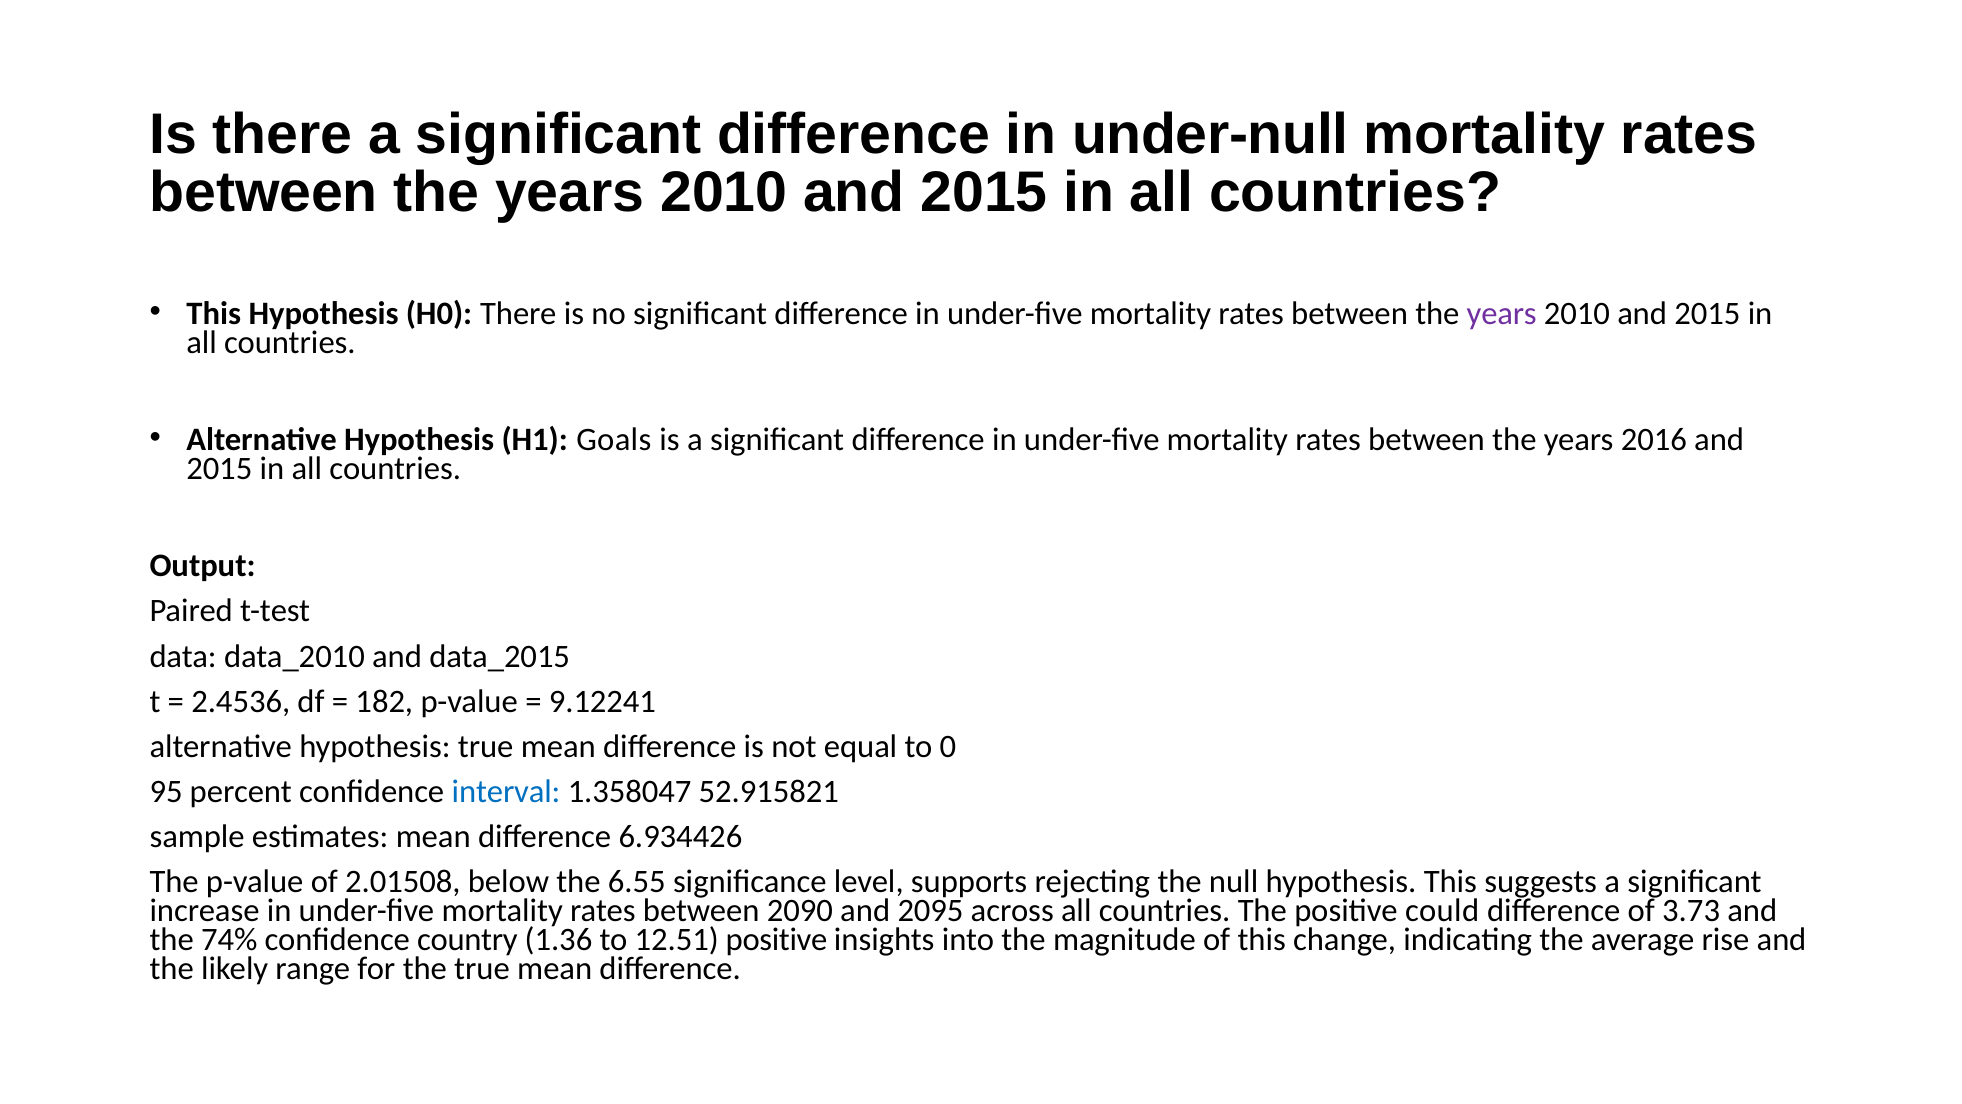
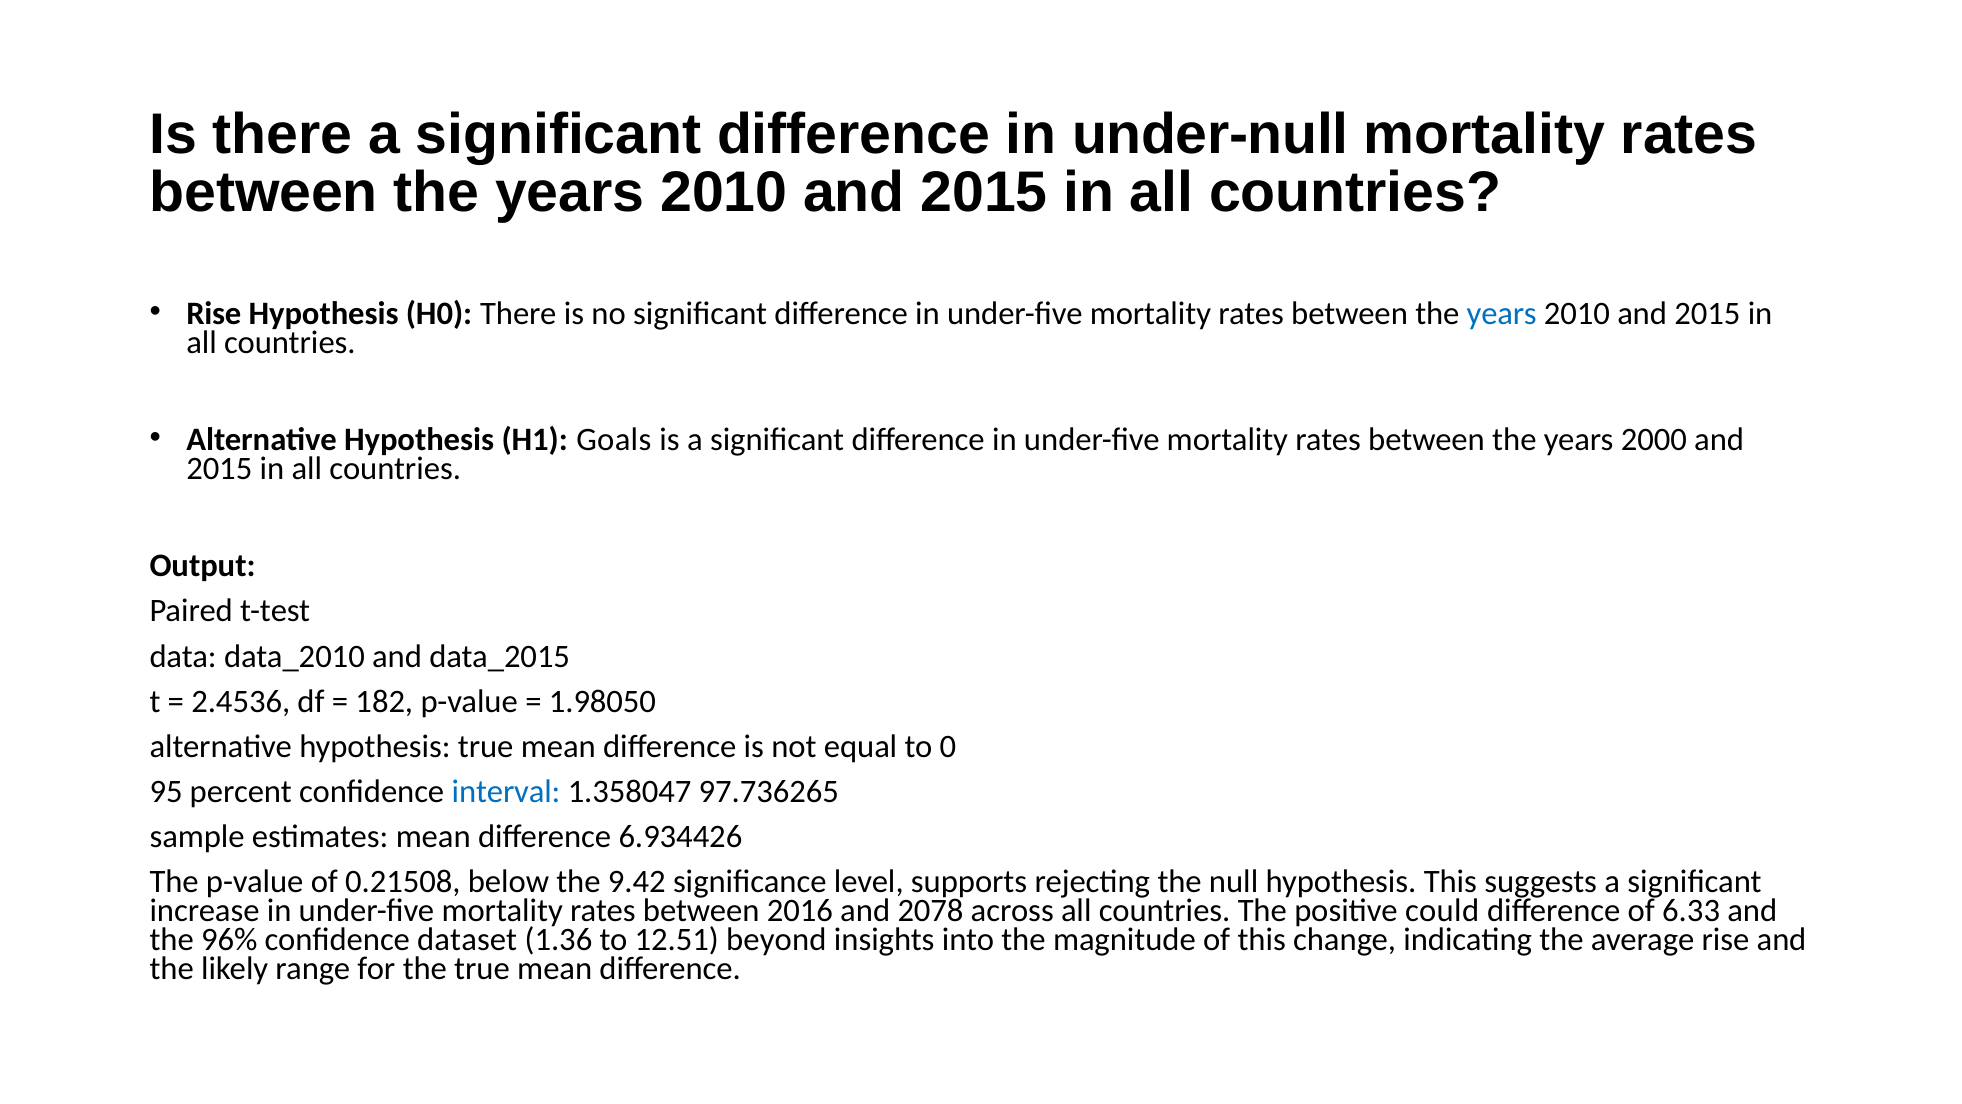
This at (214, 313): This -> Rise
years at (1502, 313) colour: purple -> blue
2016: 2016 -> 2000
9.12241: 9.12241 -> 1.98050
52.915821: 52.915821 -> 97.736265
2.01508: 2.01508 -> 0.21508
6.55: 6.55 -> 9.42
2090: 2090 -> 2016
2095: 2095 -> 2078
3.73: 3.73 -> 6.33
74%: 74% -> 96%
country: country -> dataset
12.51 positive: positive -> beyond
